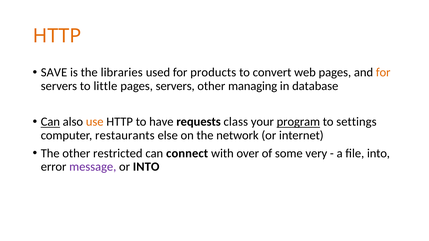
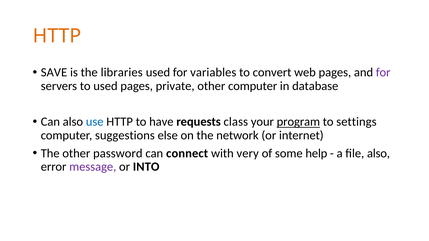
products: products -> variables
for at (383, 73) colour: orange -> purple
to little: little -> used
pages servers: servers -> private
other managing: managing -> computer
Can at (50, 122) underline: present -> none
use colour: orange -> blue
restaurants: restaurants -> suggestions
restricted: restricted -> password
over: over -> very
very: very -> help
file into: into -> also
